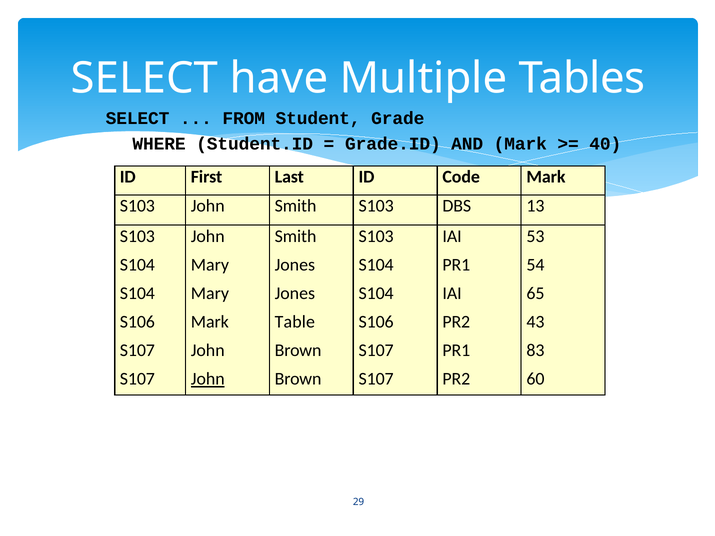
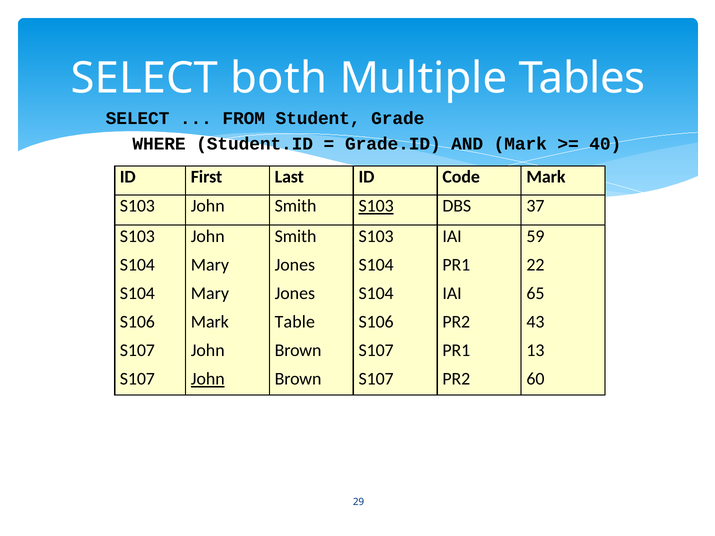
have: have -> both
S103 at (376, 206) underline: none -> present
13: 13 -> 37
53: 53 -> 59
54: 54 -> 22
83: 83 -> 13
